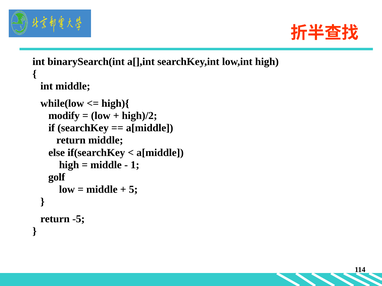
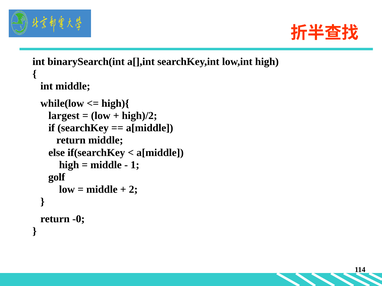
modify: modify -> largest
5: 5 -> 2
-5: -5 -> -0
